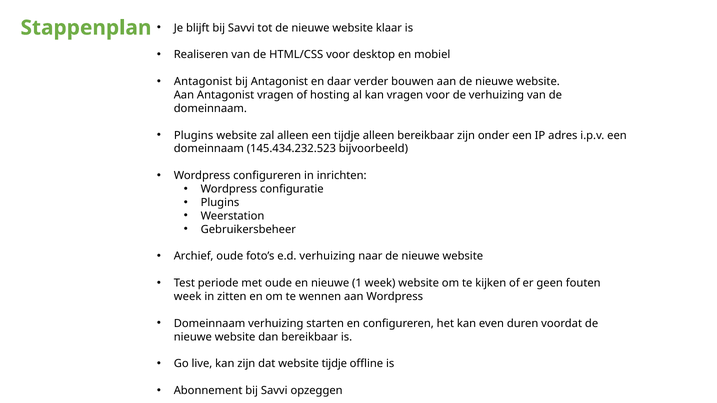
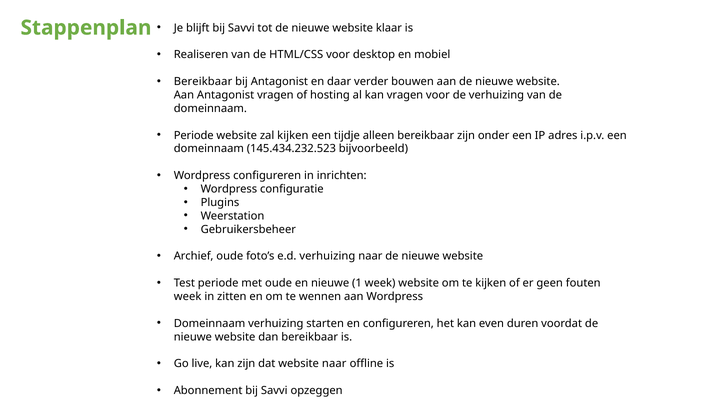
Antagonist at (203, 82): Antagonist -> Bereikbaar
Plugins at (194, 135): Plugins -> Periode
zal alleen: alleen -> kijken
website tijdje: tijdje -> naar
